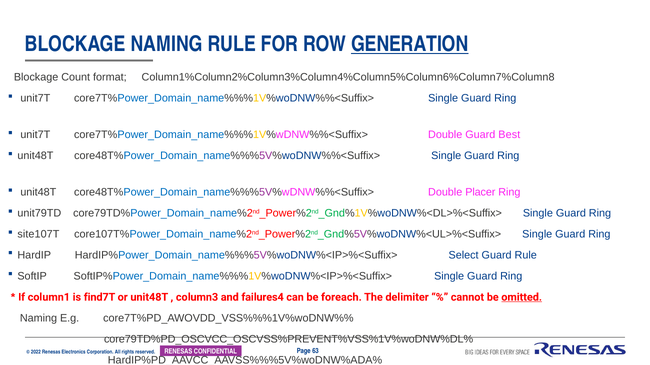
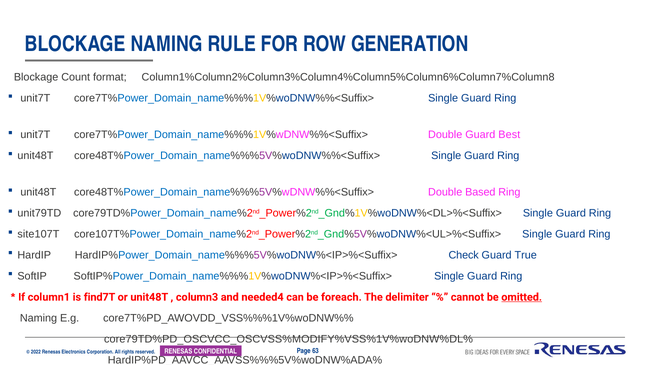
GENERATION underline: present -> none
Placer: Placer -> Based
Select: Select -> Check
Guard Rule: Rule -> True
failures4: failures4 -> needed4
core79TD%PD_OSCVCC_OSCVSS%PREVENT%VSS%1V%woDNW%DL%: core79TD%PD_OSCVCC_OSCVSS%PREVENT%VSS%1V%woDNW%DL% -> core79TD%PD_OSCVCC_OSCVSS%MODIFY%VSS%1V%woDNW%DL%
